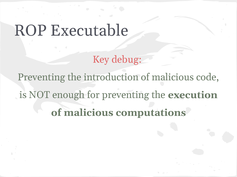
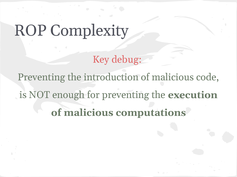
Executable: Executable -> Complexity
